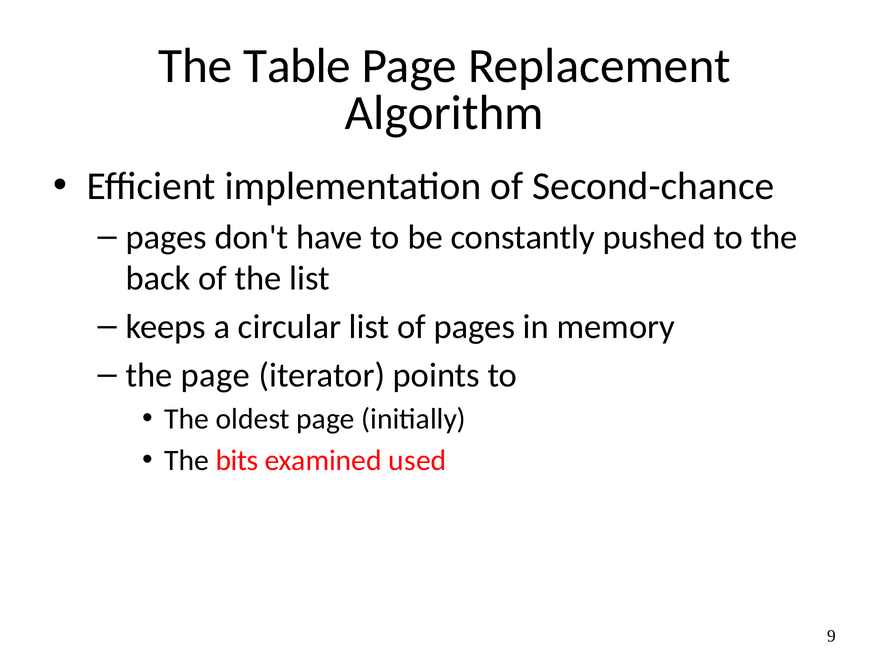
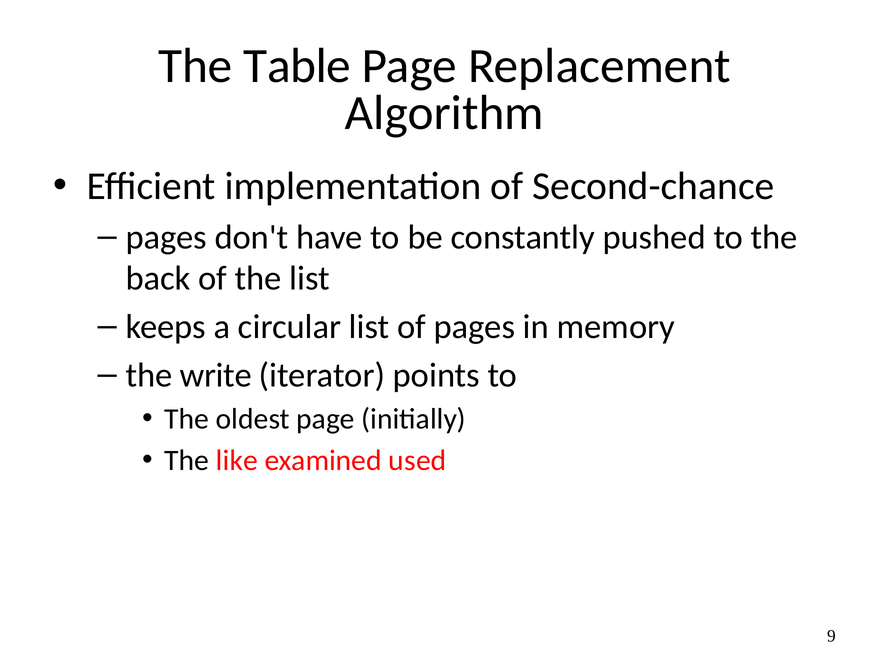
the page: page -> write
bits: bits -> like
